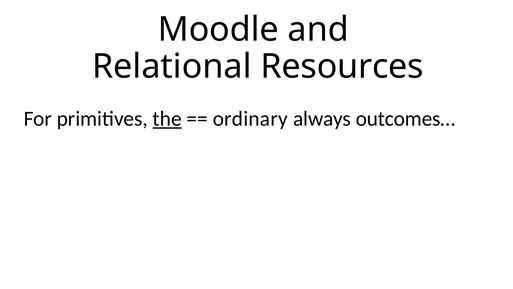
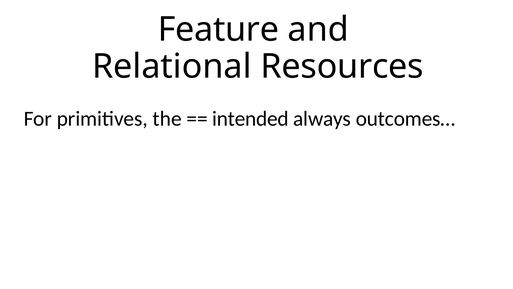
Moodle: Moodle -> Feature
the underline: present -> none
ordinary: ordinary -> intended
